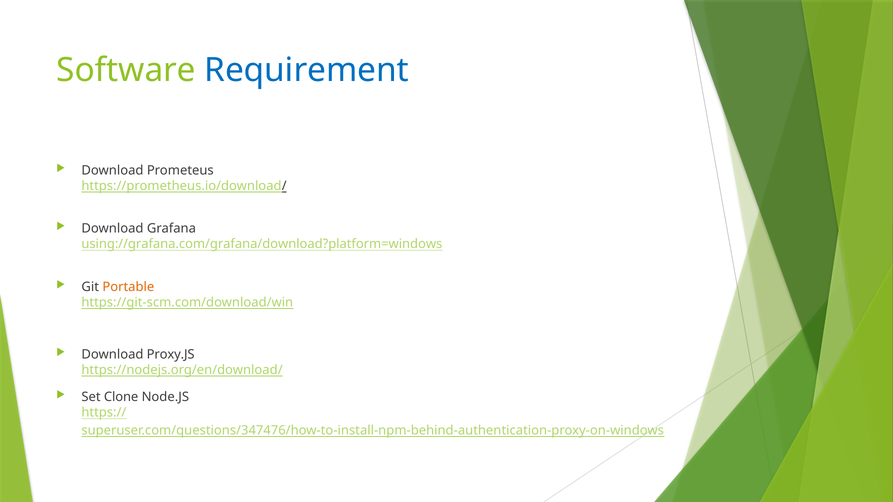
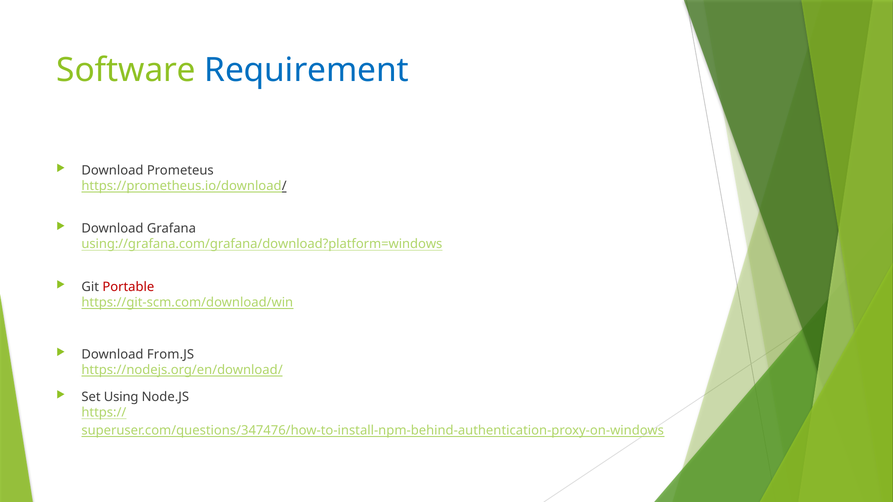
Portable colour: orange -> red
Proxy.JS: Proxy.JS -> From.JS
Clone: Clone -> Using
